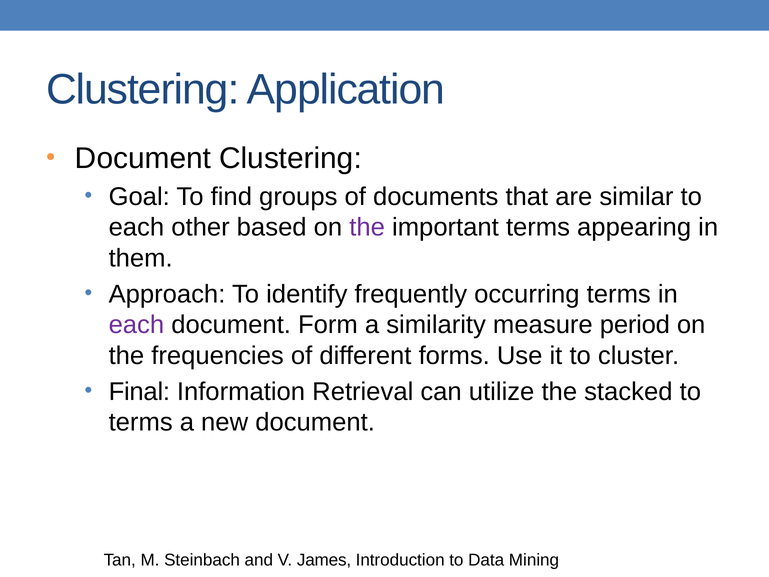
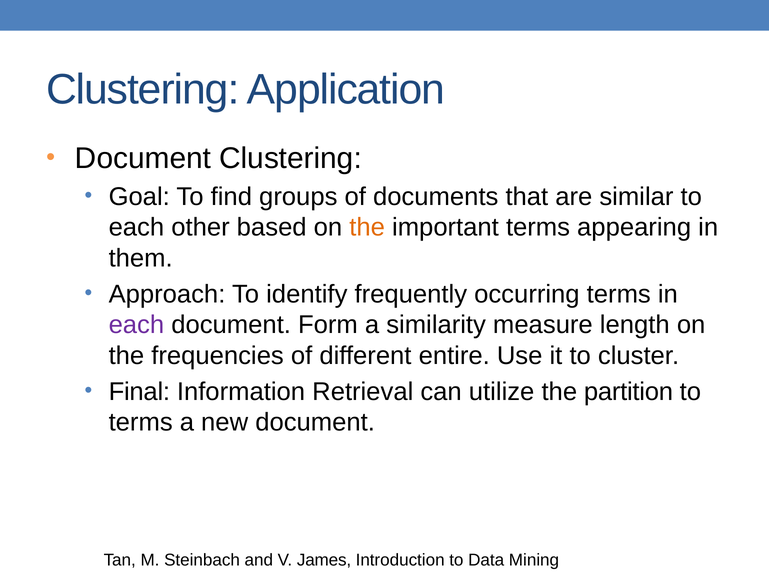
the at (367, 227) colour: purple -> orange
period: period -> length
forms: forms -> entire
stacked: stacked -> partition
